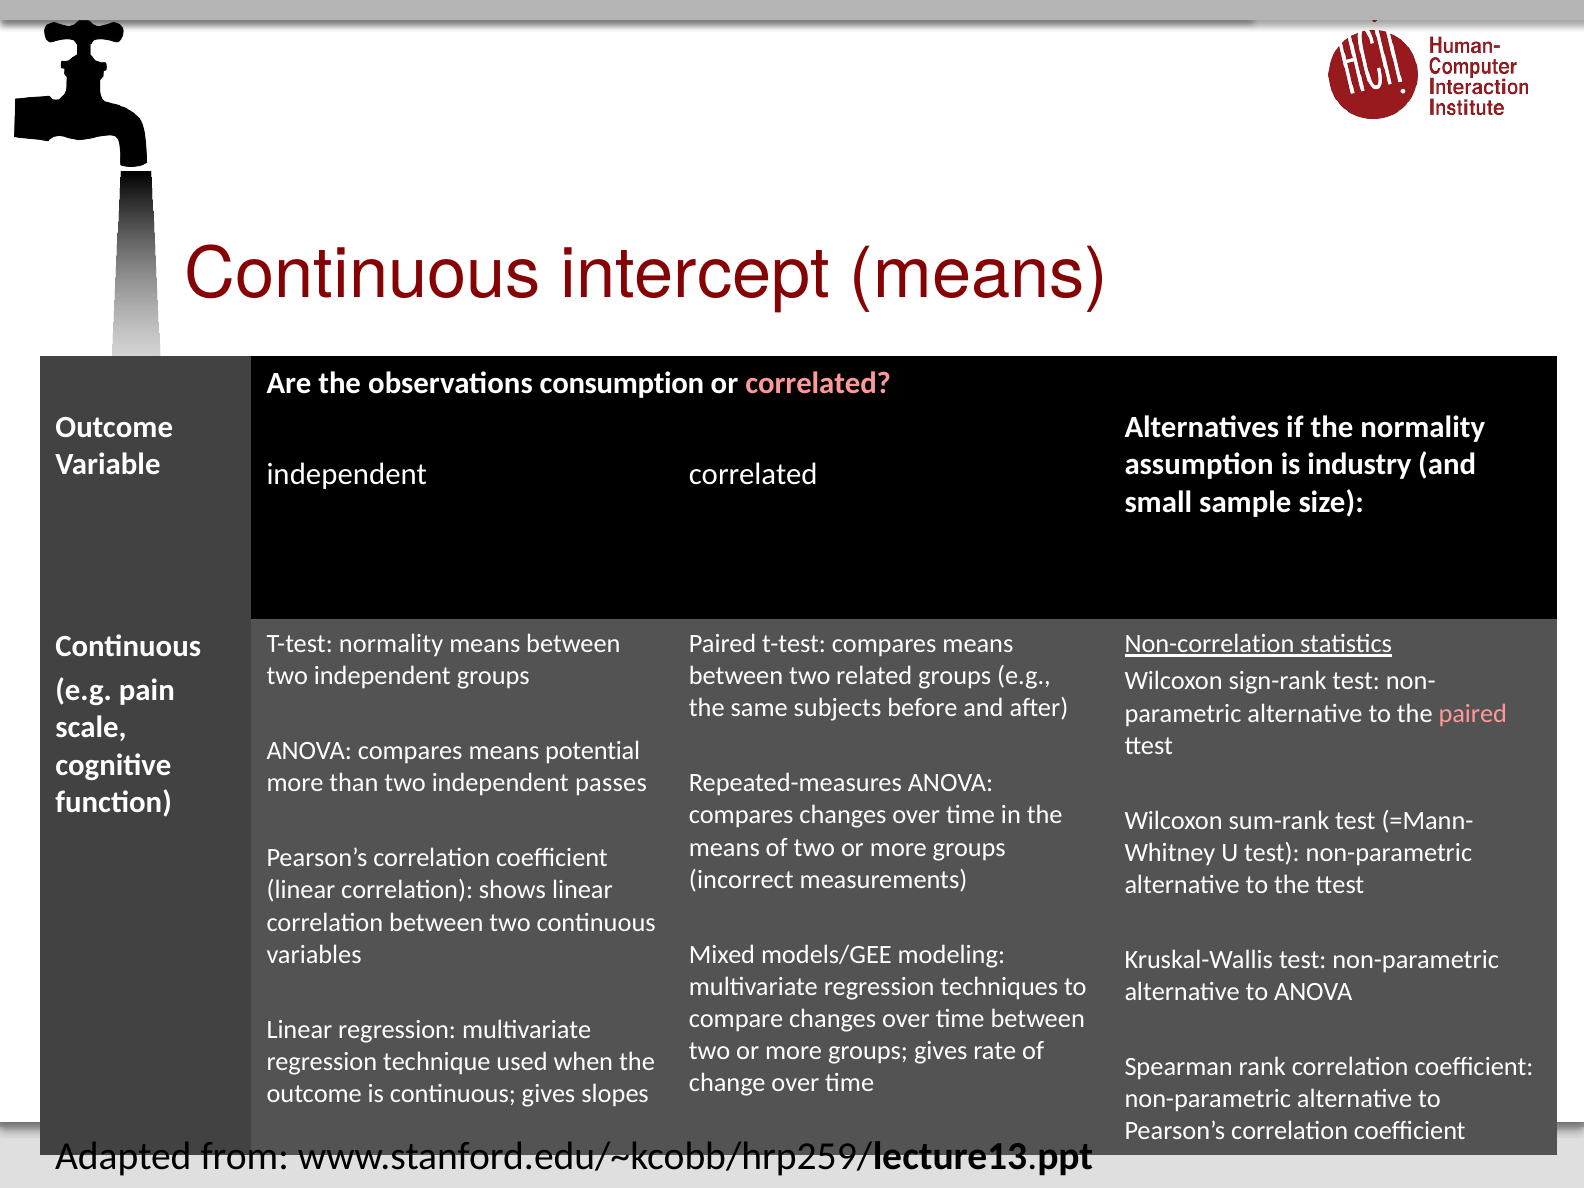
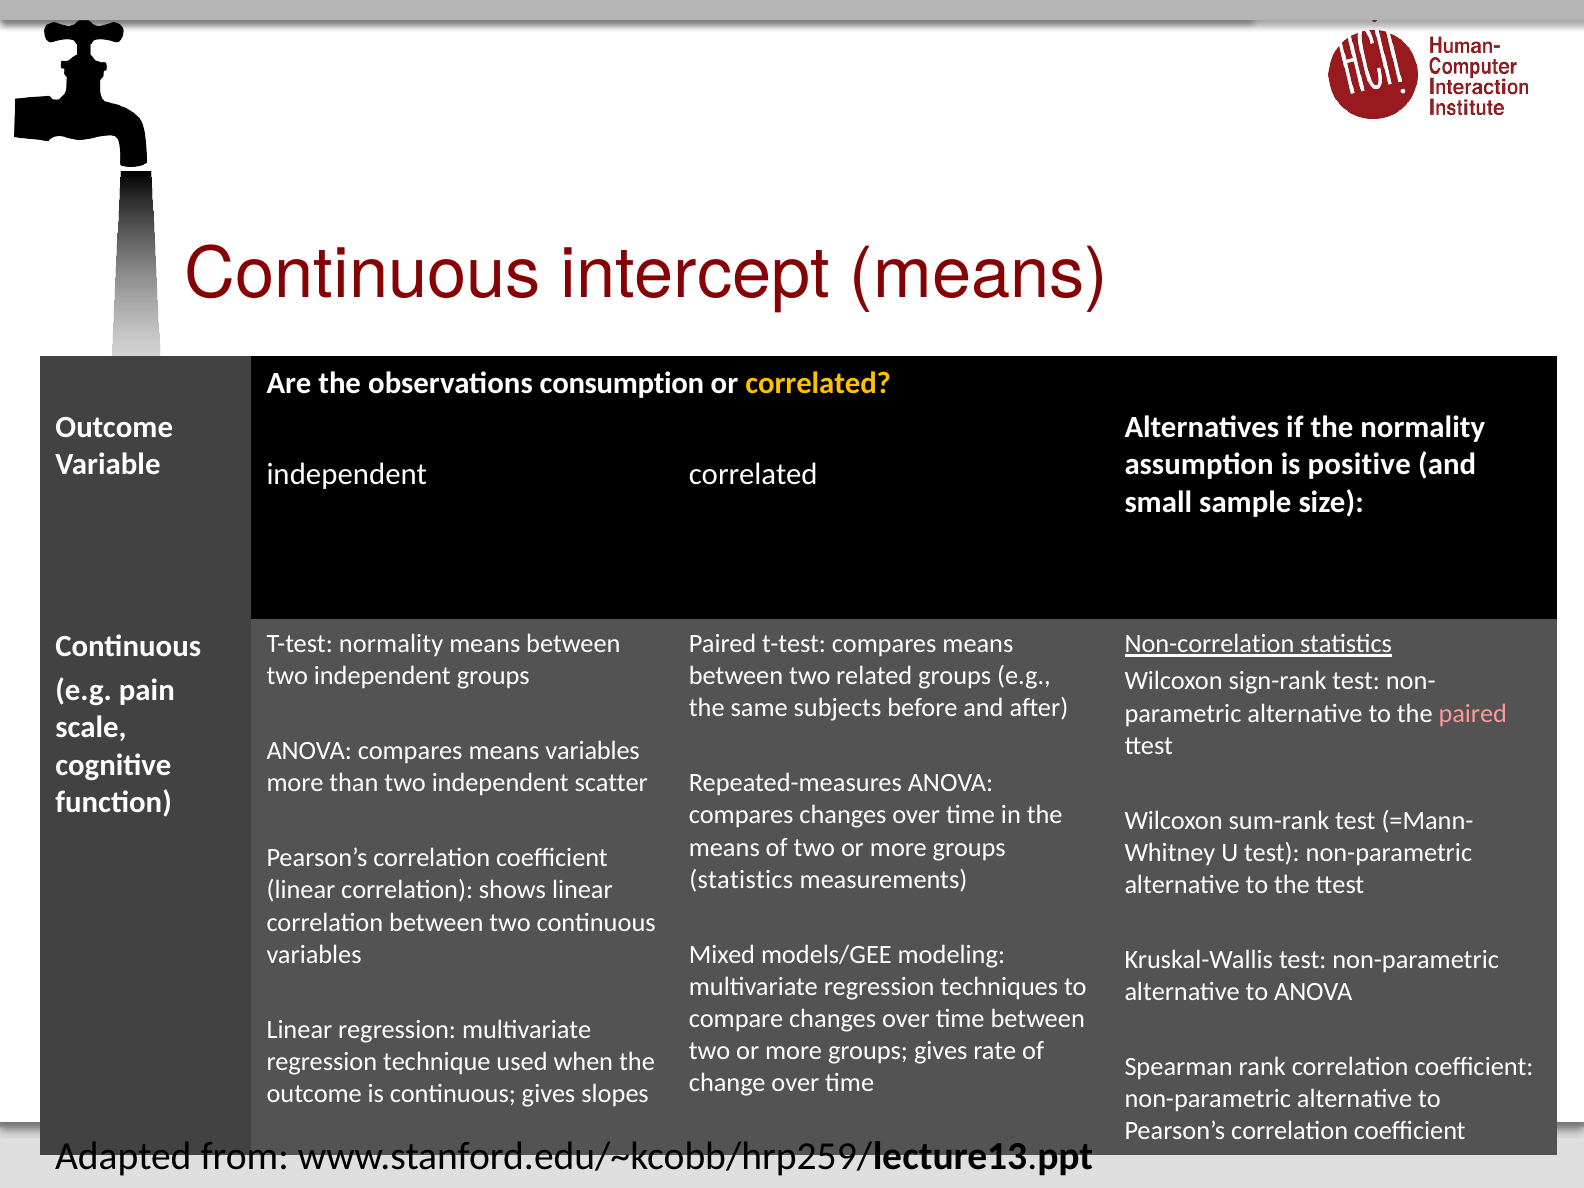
correlated at (818, 383) colour: pink -> yellow
industry: industry -> positive
means potential: potential -> variables
passes: passes -> scatter
incorrect at (741, 880): incorrect -> statistics
